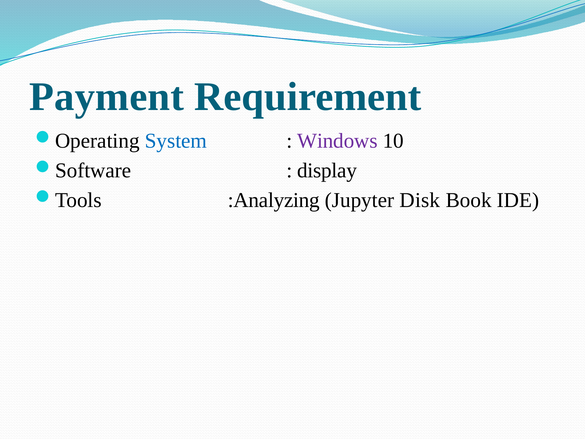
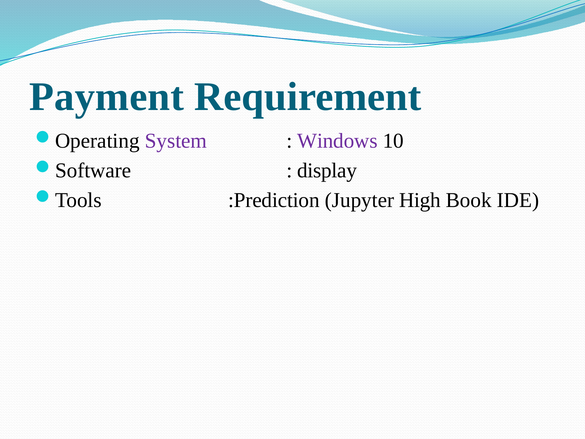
System colour: blue -> purple
:Analyzing: :Analyzing -> :Prediction
Disk: Disk -> High
